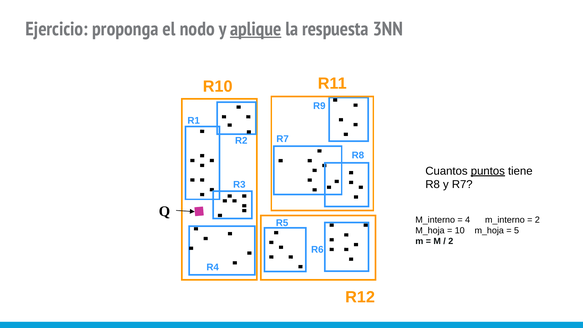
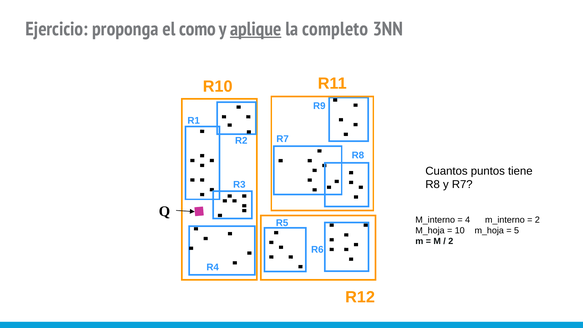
nodo: nodo -> como
respuesta: respuesta -> completo
puntos underline: present -> none
